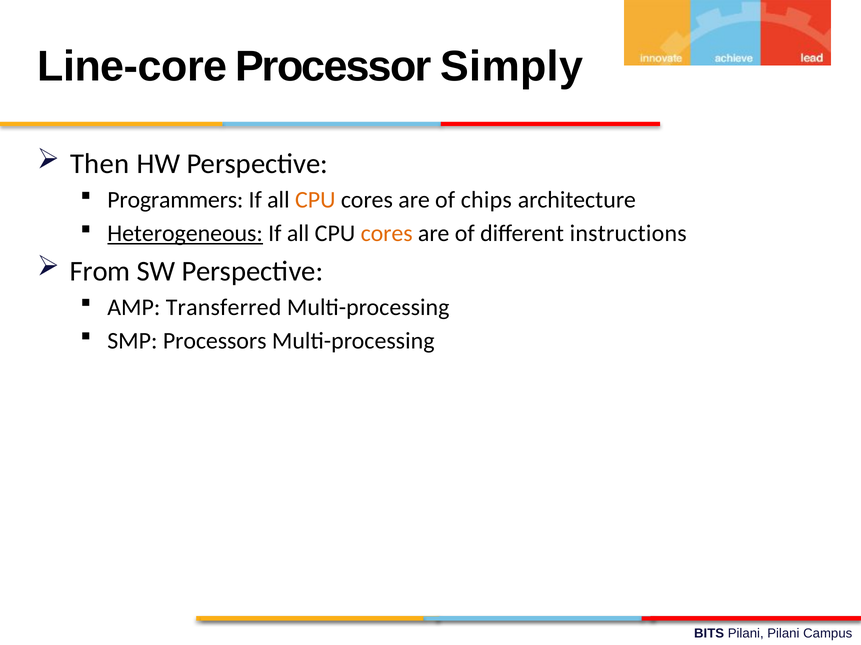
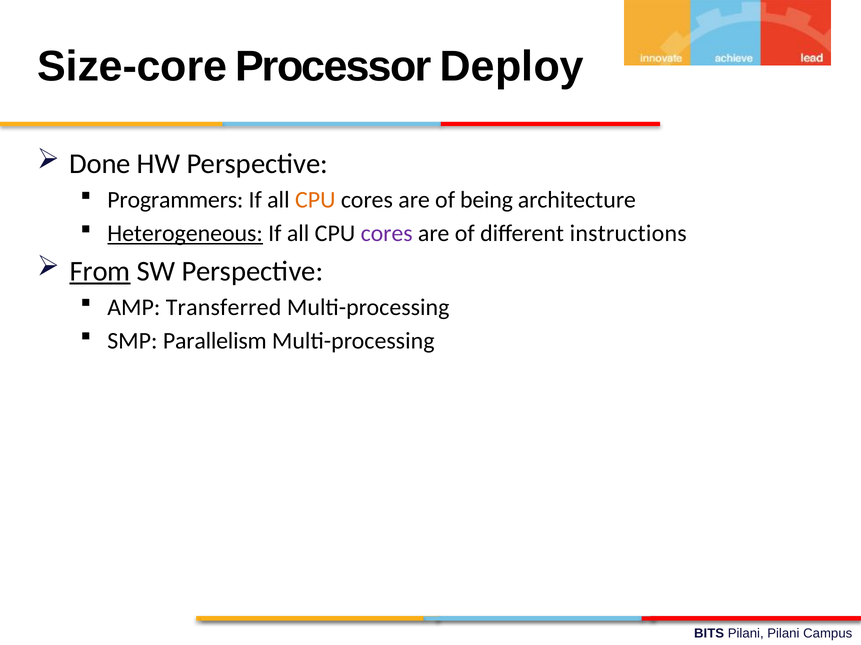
Line-core: Line-core -> Size-core
Simply: Simply -> Deploy
Then: Then -> Done
chips: chips -> being
cores at (387, 234) colour: orange -> purple
From underline: none -> present
Processors: Processors -> Parallelism
